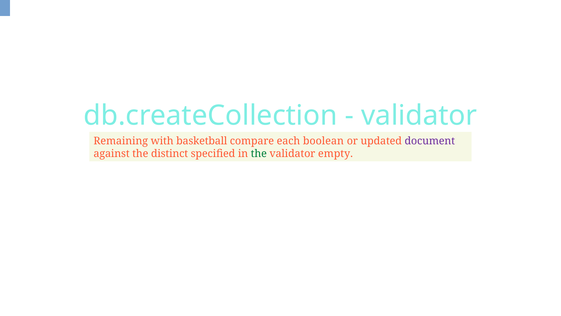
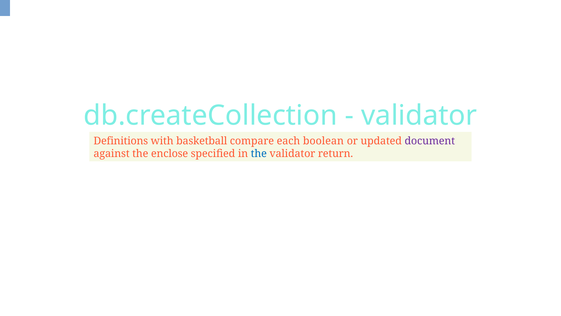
Remaining: Remaining -> Definitions
distinct: distinct -> enclose
the at (259, 153) colour: green -> blue
empty: empty -> return
